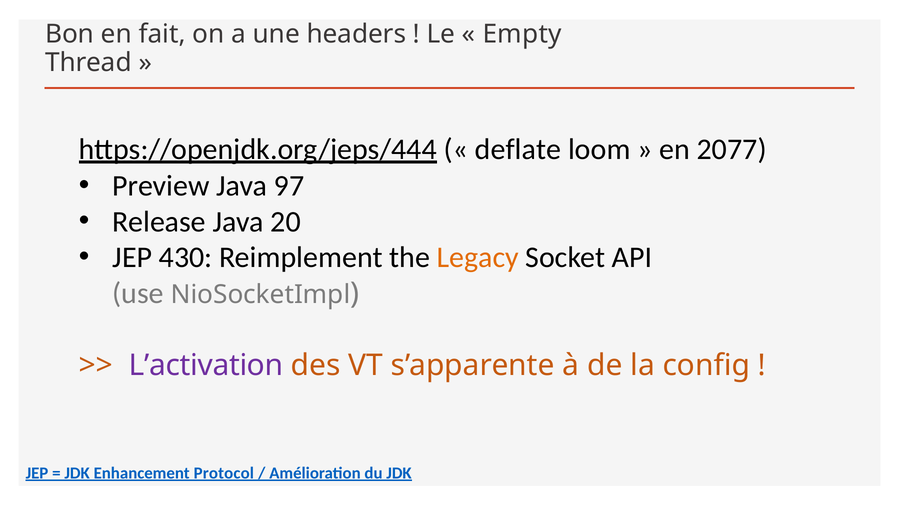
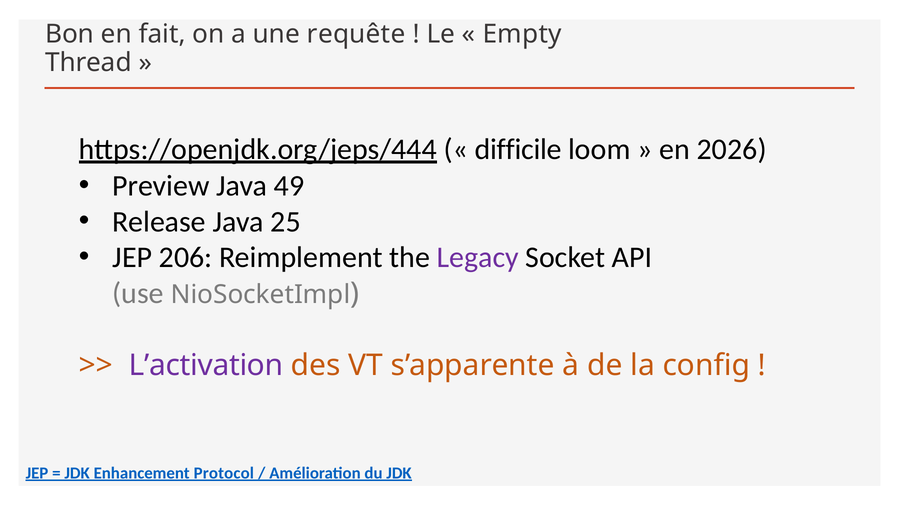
headers: headers -> requête
deflate: deflate -> difficile
2077: 2077 -> 2026
97: 97 -> 49
20: 20 -> 25
430: 430 -> 206
Legacy colour: orange -> purple
